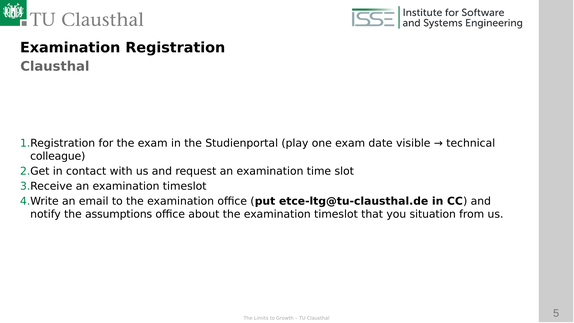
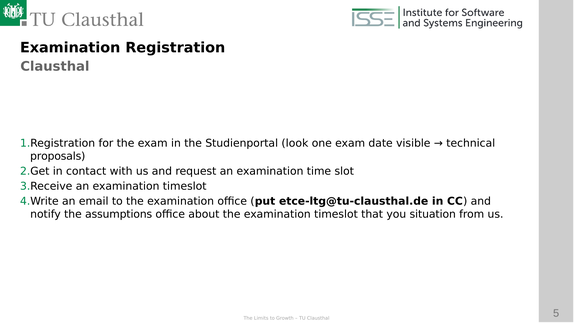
play: play -> look
colleague: colleague -> proposals
